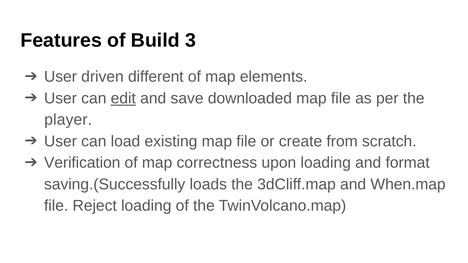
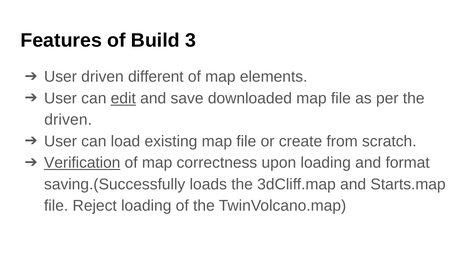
player at (68, 120): player -> driven
Verification underline: none -> present
When.map: When.map -> Starts.map
